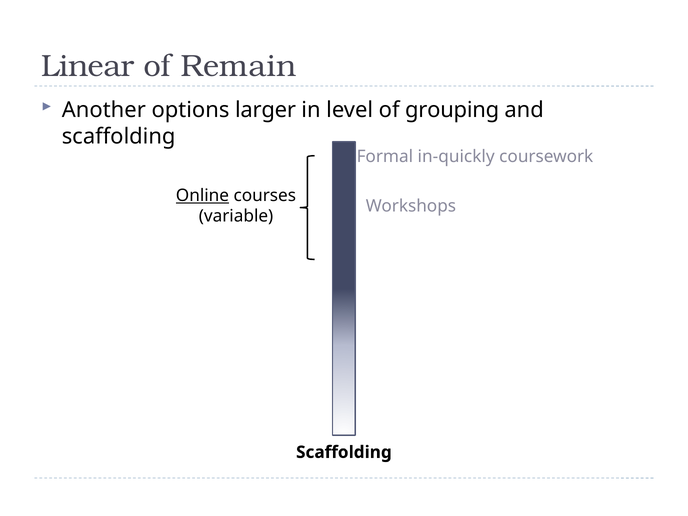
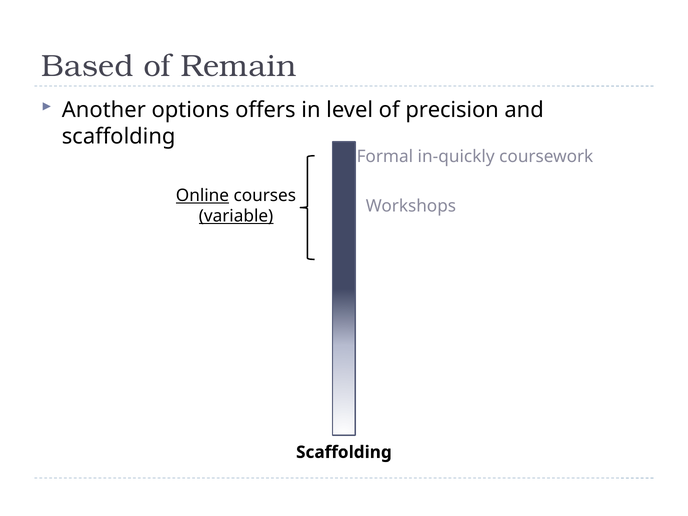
Linear: Linear -> Based
larger: larger -> offers
grouping: grouping -> precision
variable underline: none -> present
